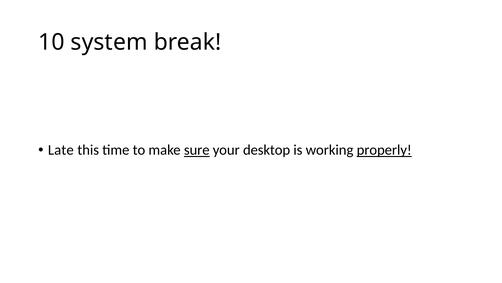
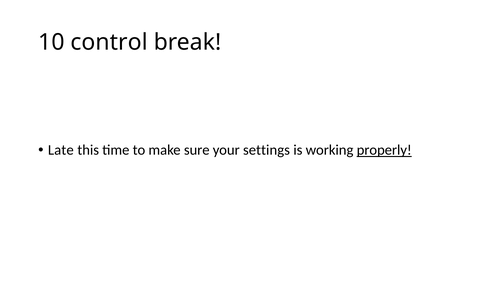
system: system -> control
sure underline: present -> none
desktop: desktop -> settings
